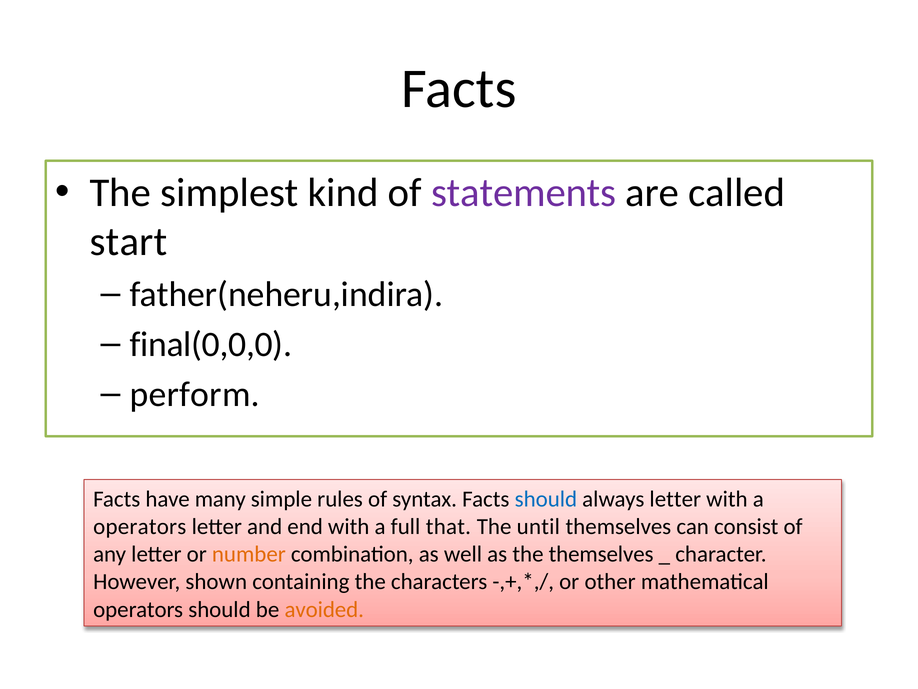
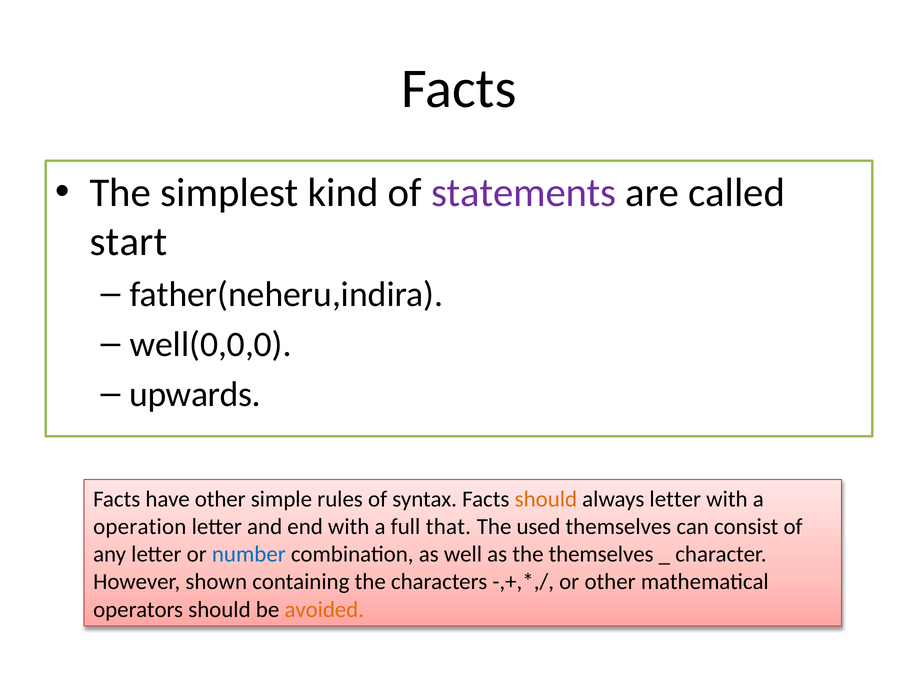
final(0,0,0: final(0,0,0 -> well(0,0,0
perform: perform -> upwards
have many: many -> other
should at (546, 499) colour: blue -> orange
operators at (140, 526): operators -> operation
until: until -> used
number colour: orange -> blue
